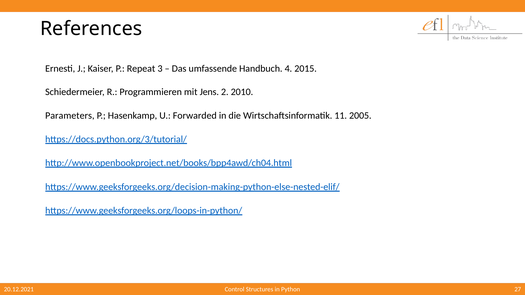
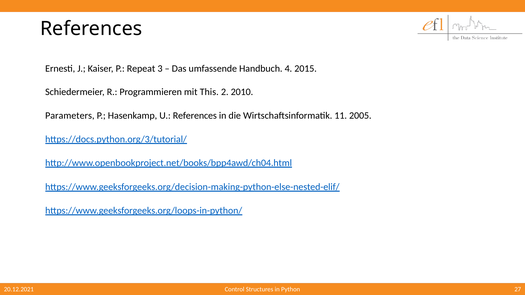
Jens: Jens -> This
U Forwarded: Forwarded -> References
